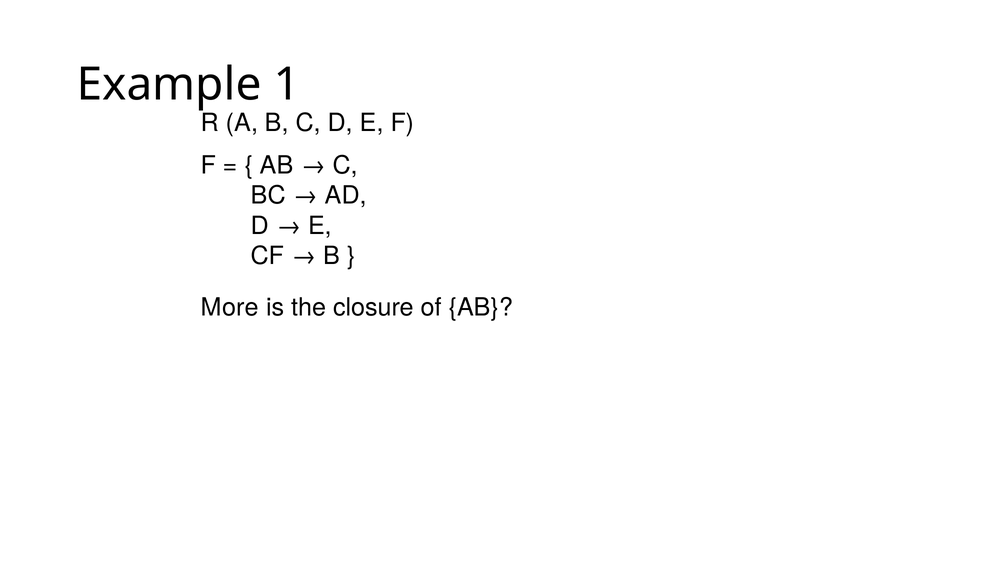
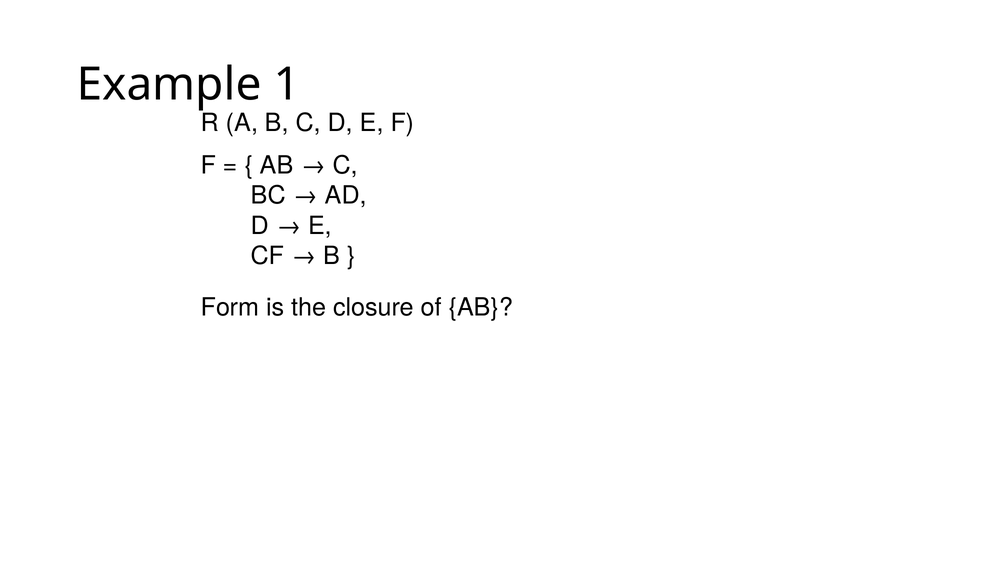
More: More -> Form
